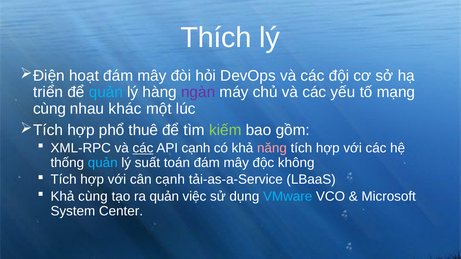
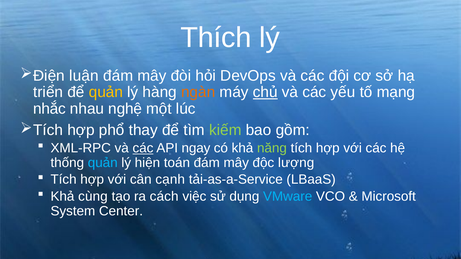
hoạt: hoạt -> luận
quản at (106, 92) colour: light blue -> yellow
ngàn colour: purple -> orange
chủ underline: none -> present
cùng at (50, 109): cùng -> nhắc
khác: khác -> nghệ
thuê: thuê -> thay
API cạnh: cạnh -> ngay
năng colour: pink -> light green
suất: suất -> hiện
không: không -> lượng
ra quản: quản -> cách
